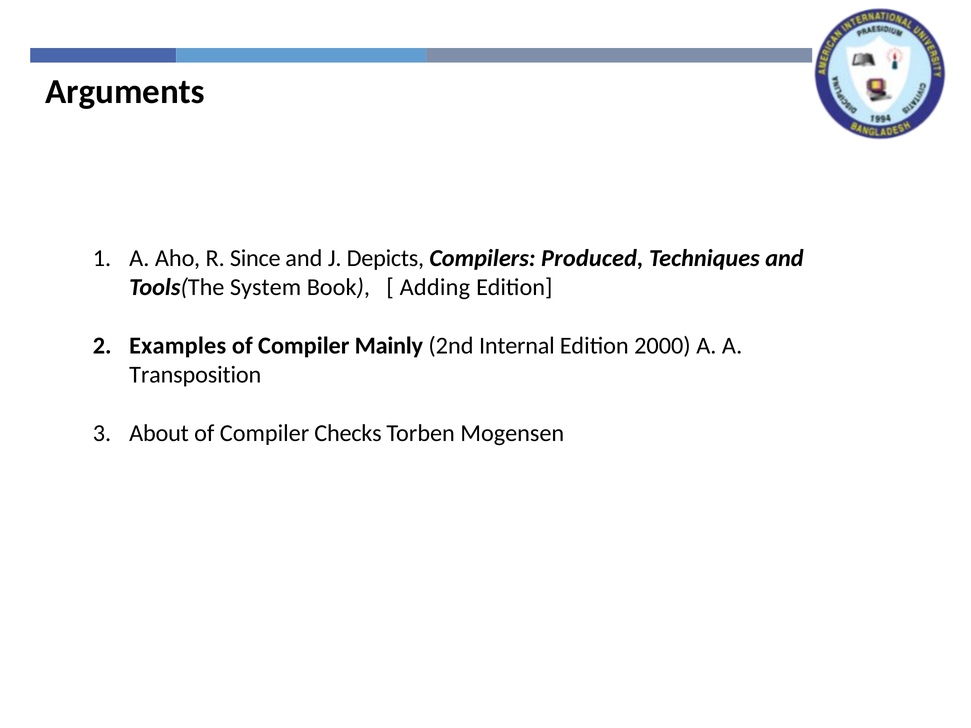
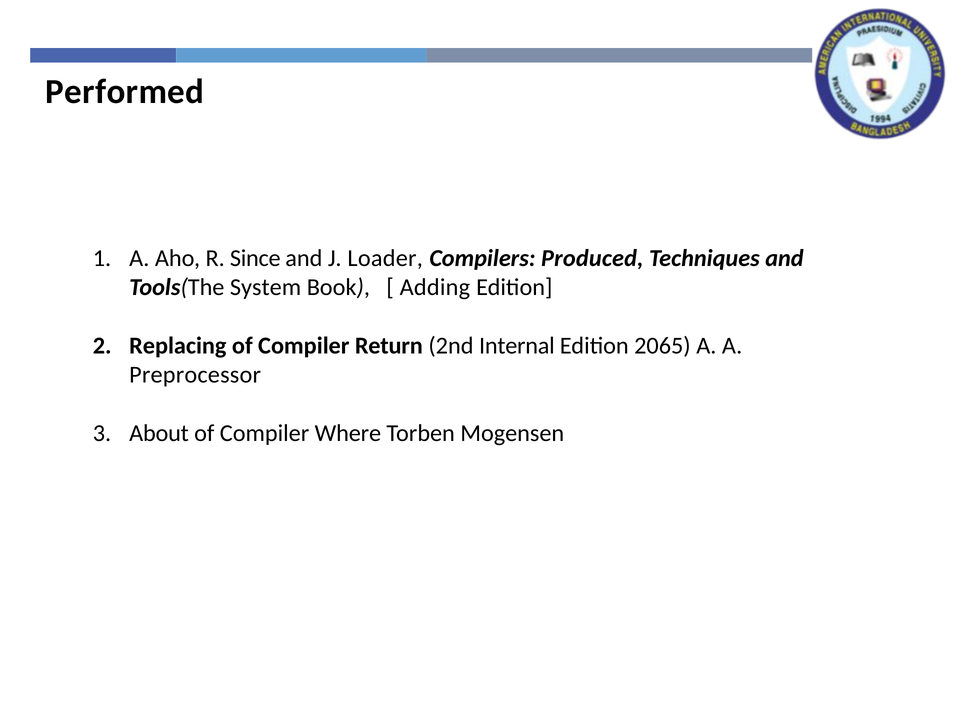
Arguments: Arguments -> Performed
Depicts: Depicts -> Loader
Examples: Examples -> Replacing
Mainly: Mainly -> Return
2000: 2000 -> 2065
Transposition: Transposition -> Preprocessor
Checks: Checks -> Where
